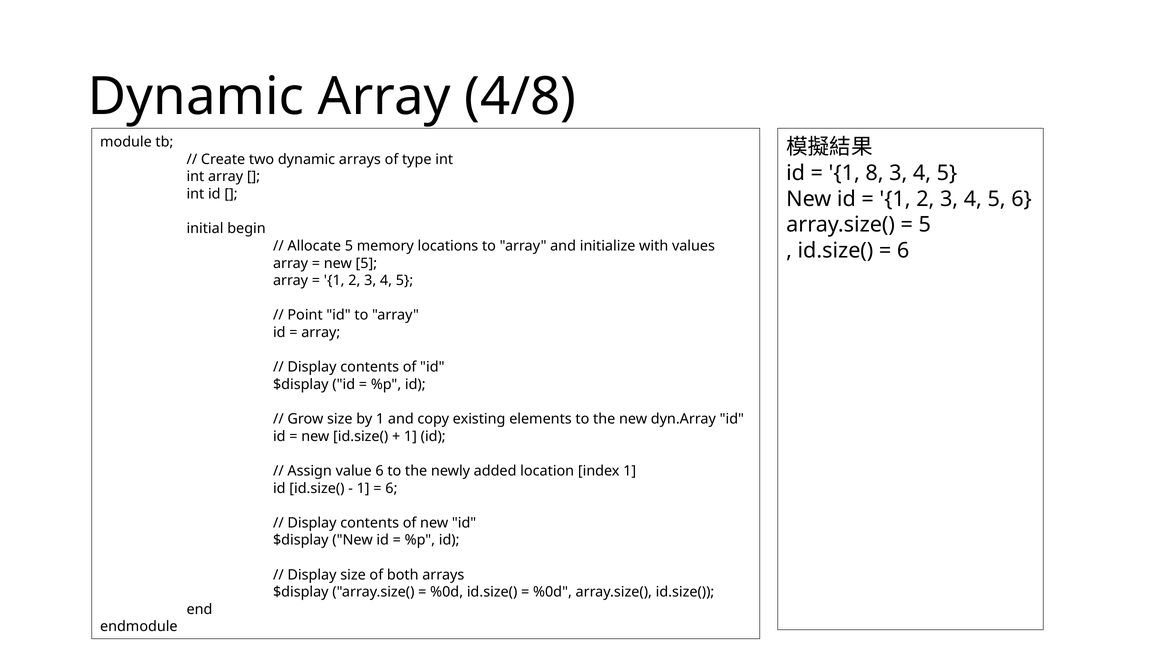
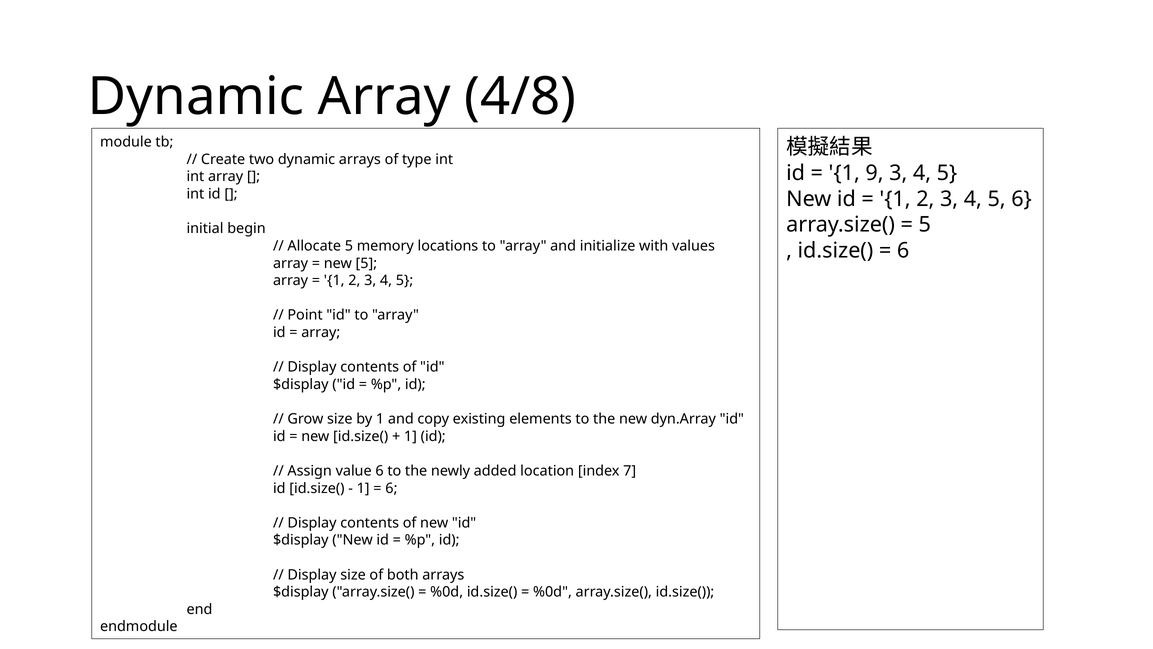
8: 8 -> 9
index 1: 1 -> 7
